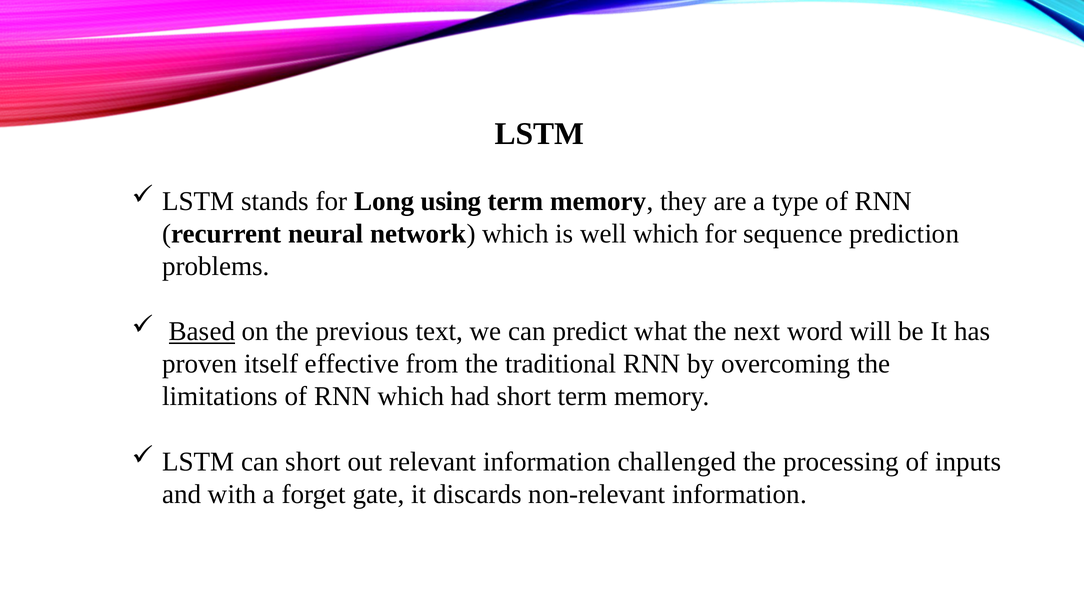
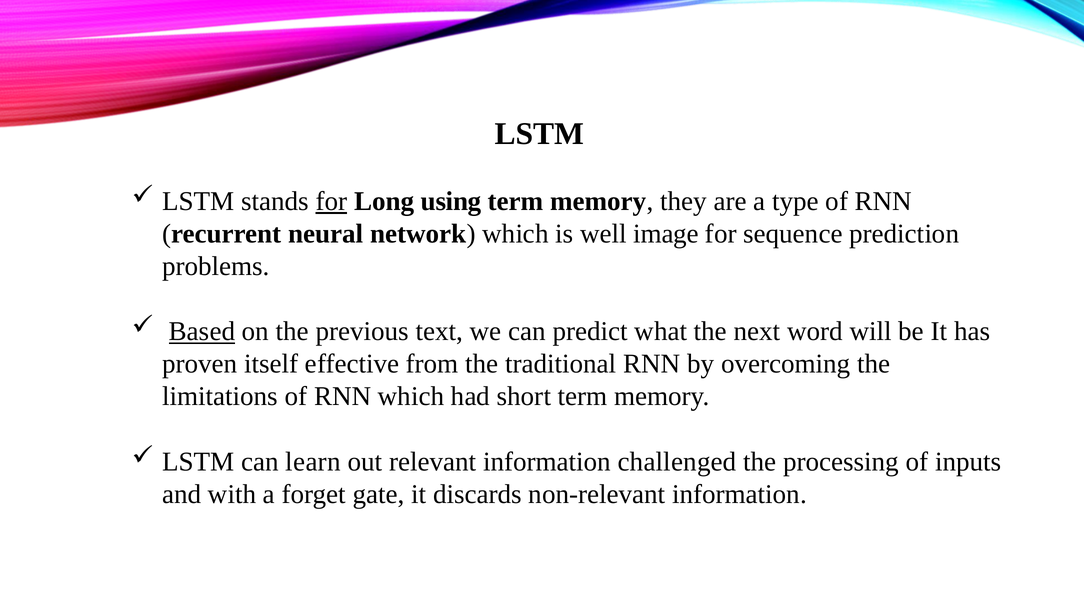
for at (331, 201) underline: none -> present
well which: which -> image
can short: short -> learn
